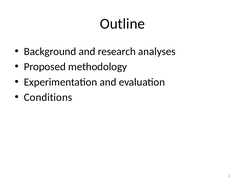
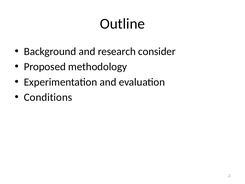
analyses: analyses -> consider
